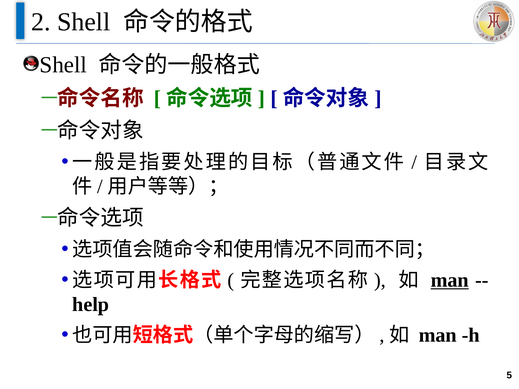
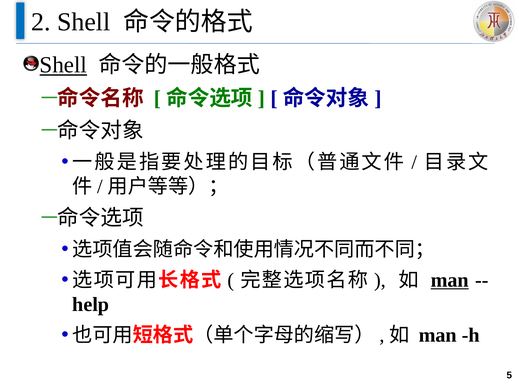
Shell at (63, 65) underline: none -> present
